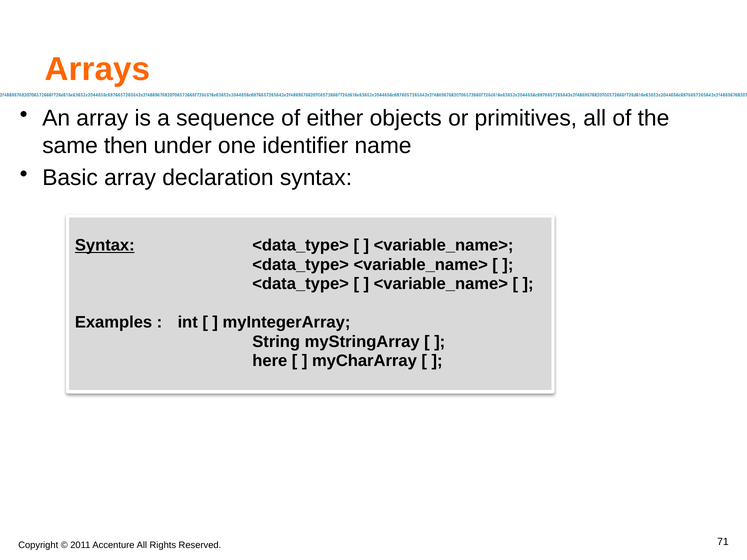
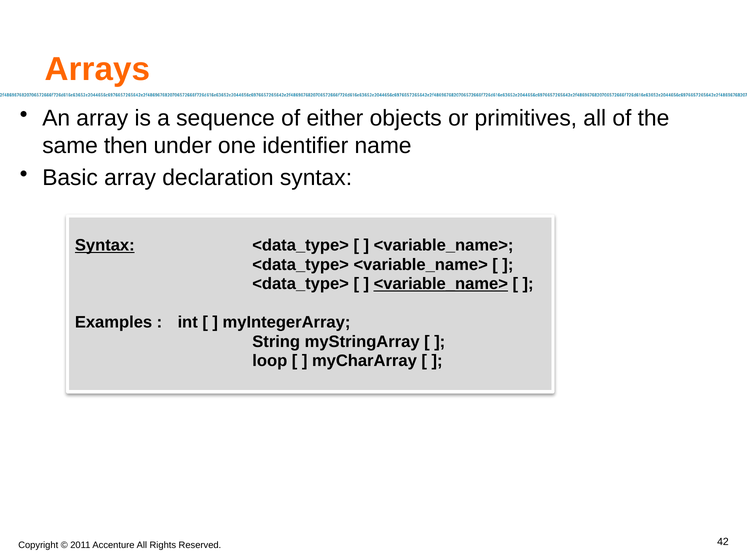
<variable_name> at (441, 284) underline: none -> present
here: here -> loop
71: 71 -> 42
